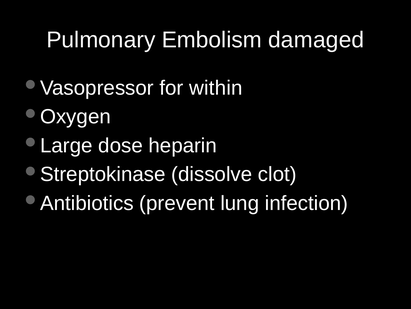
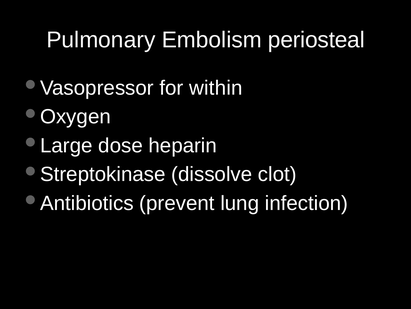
damaged: damaged -> periosteal
